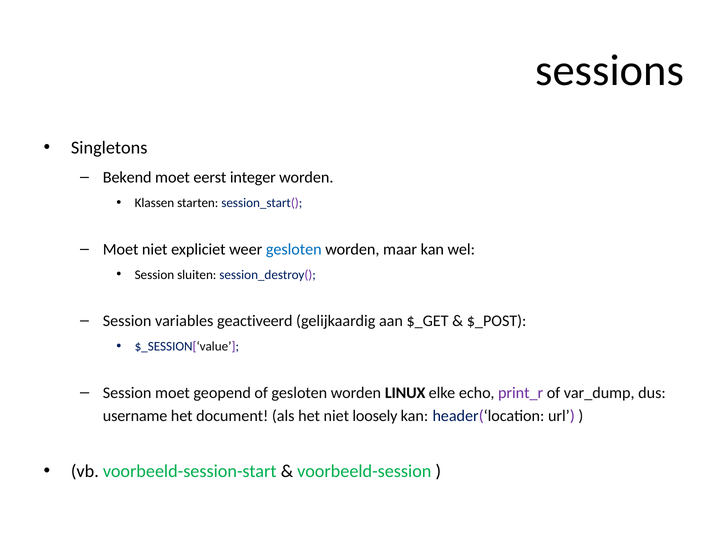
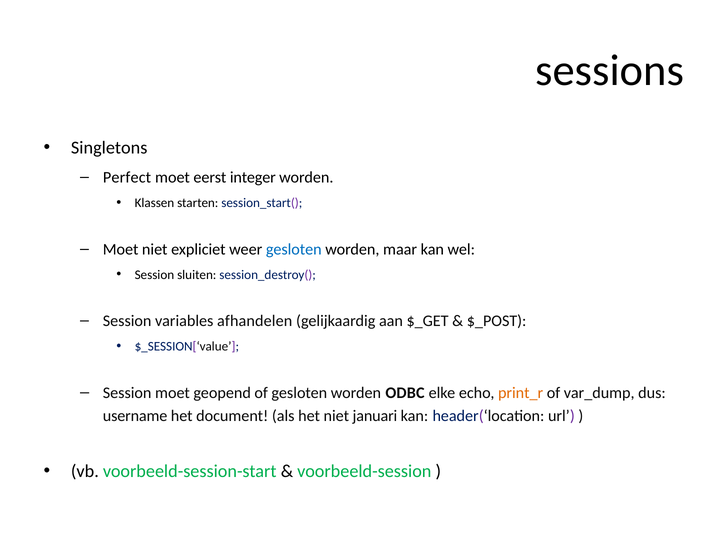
Bekend: Bekend -> Perfect
geactiveerd: geactiveerd -> afhandelen
LINUX: LINUX -> ODBC
print_r colour: purple -> orange
loosely: loosely -> januari
